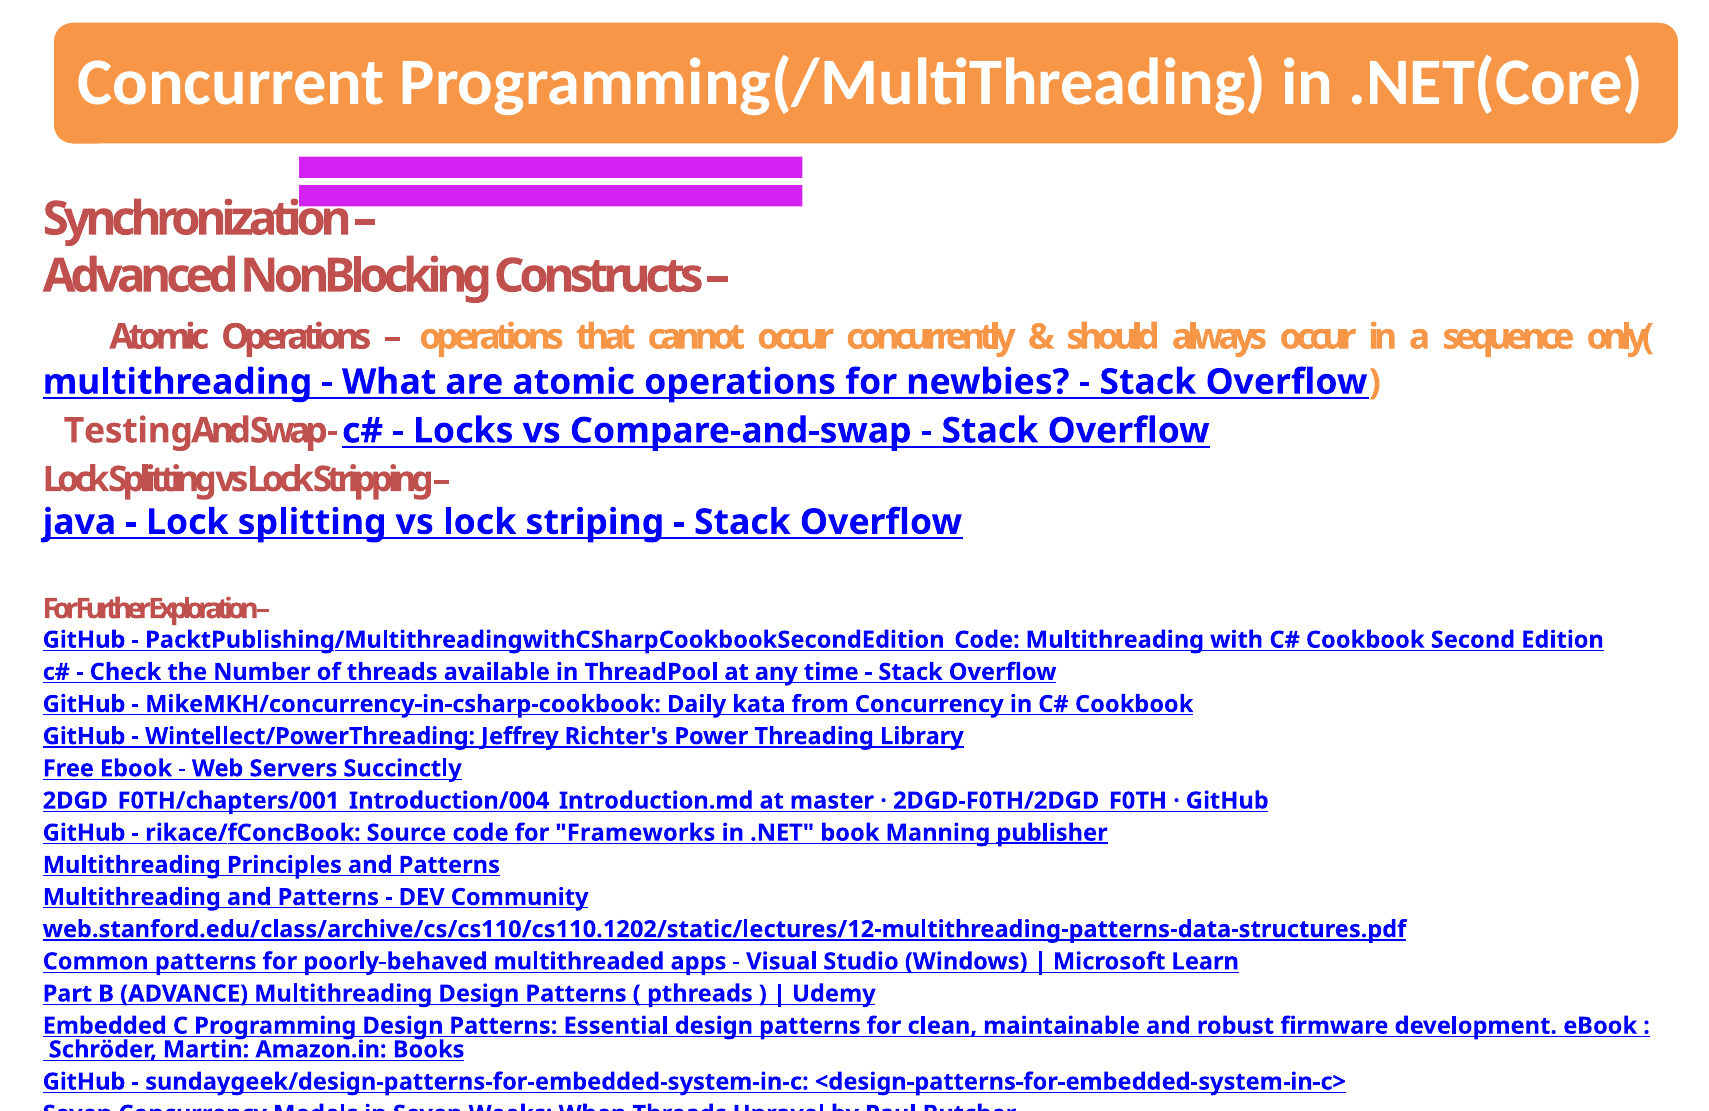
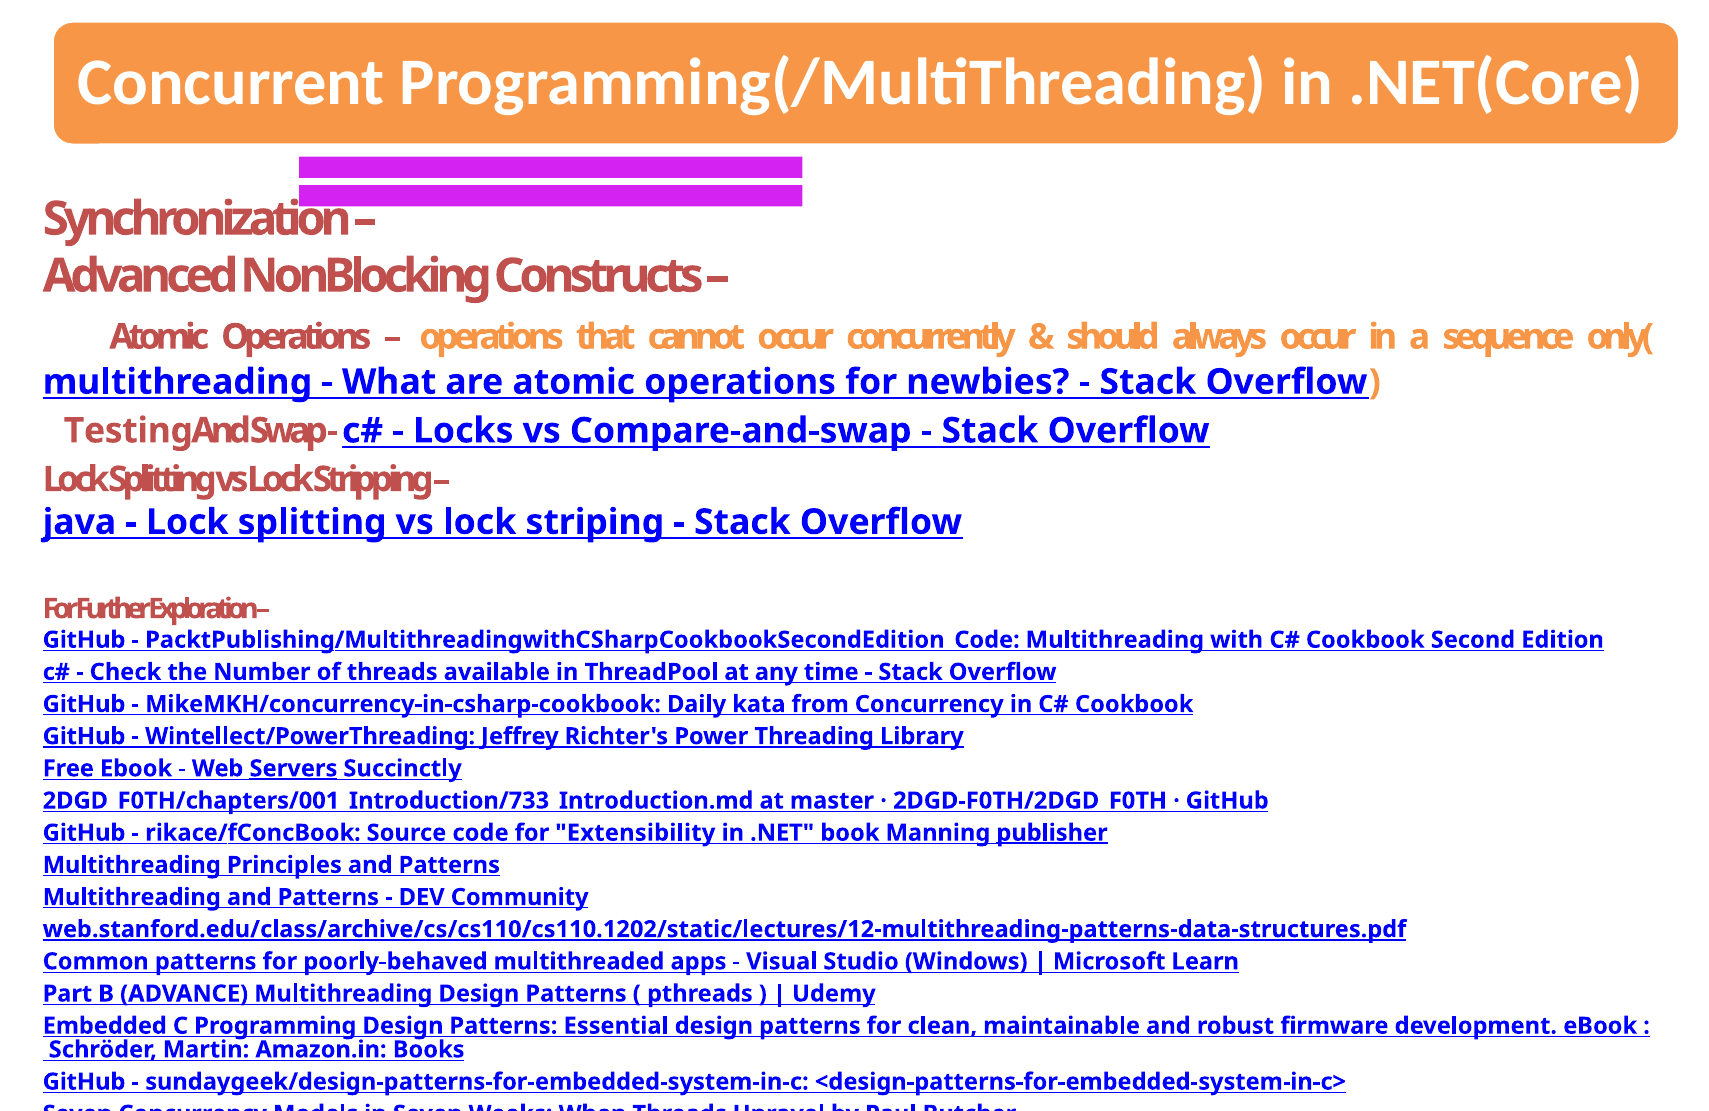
Servers underline: none -> present
2DGD_F0TH/chapters/001_Introduction/004_Introduction.md: 2DGD_F0TH/chapters/001_Introduction/004_Introduction.md -> 2DGD_F0TH/chapters/001_Introduction/733_Introduction.md
Frameworks: Frameworks -> Extensibility
